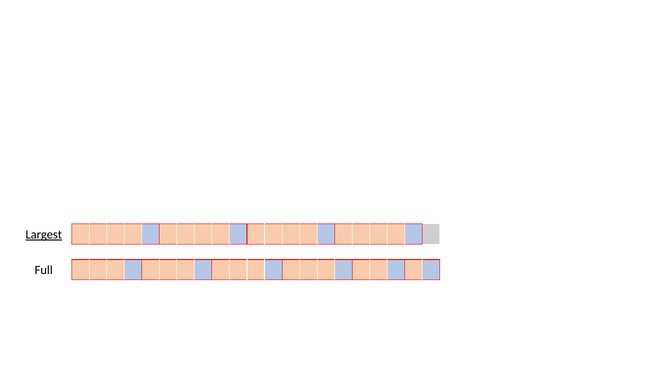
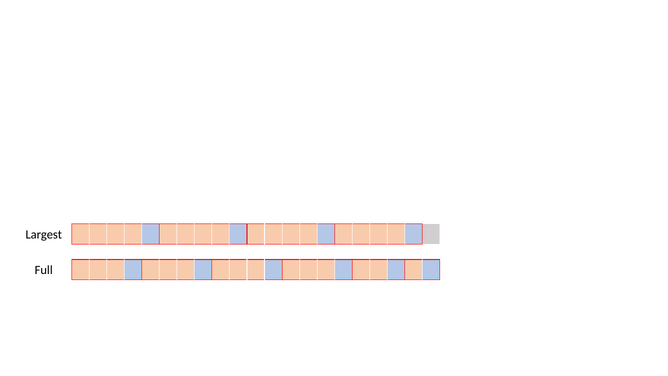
Largest underline: present -> none
